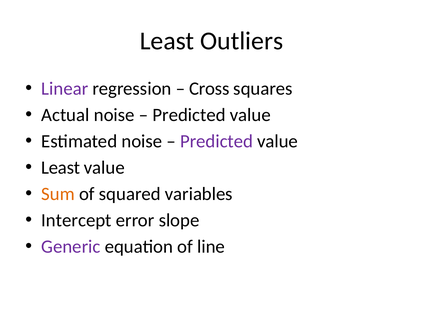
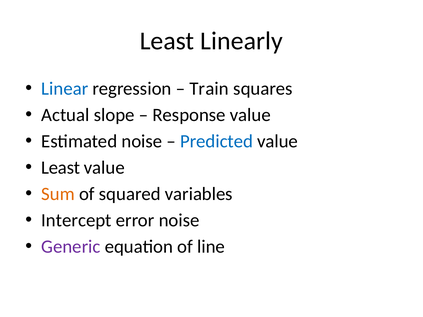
Outliers: Outliers -> Linearly
Linear colour: purple -> blue
Cross: Cross -> Train
Actual noise: noise -> slope
Predicted at (189, 115): Predicted -> Response
Predicted at (217, 141) colour: purple -> blue
error slope: slope -> noise
